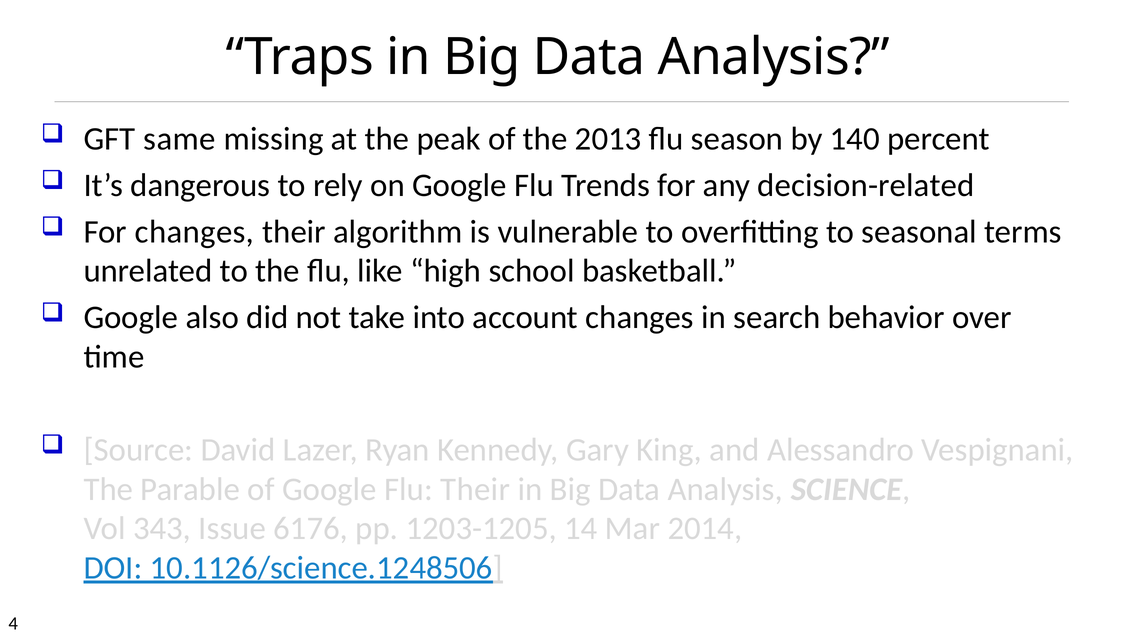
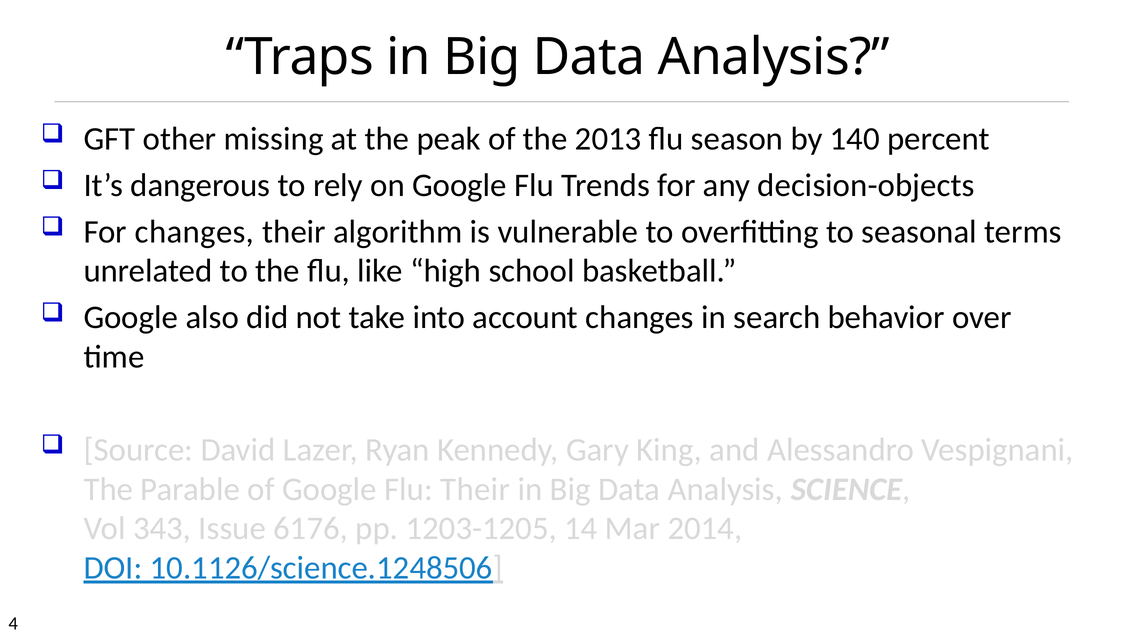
same: same -> other
decision-related: decision-related -> decision-objects
